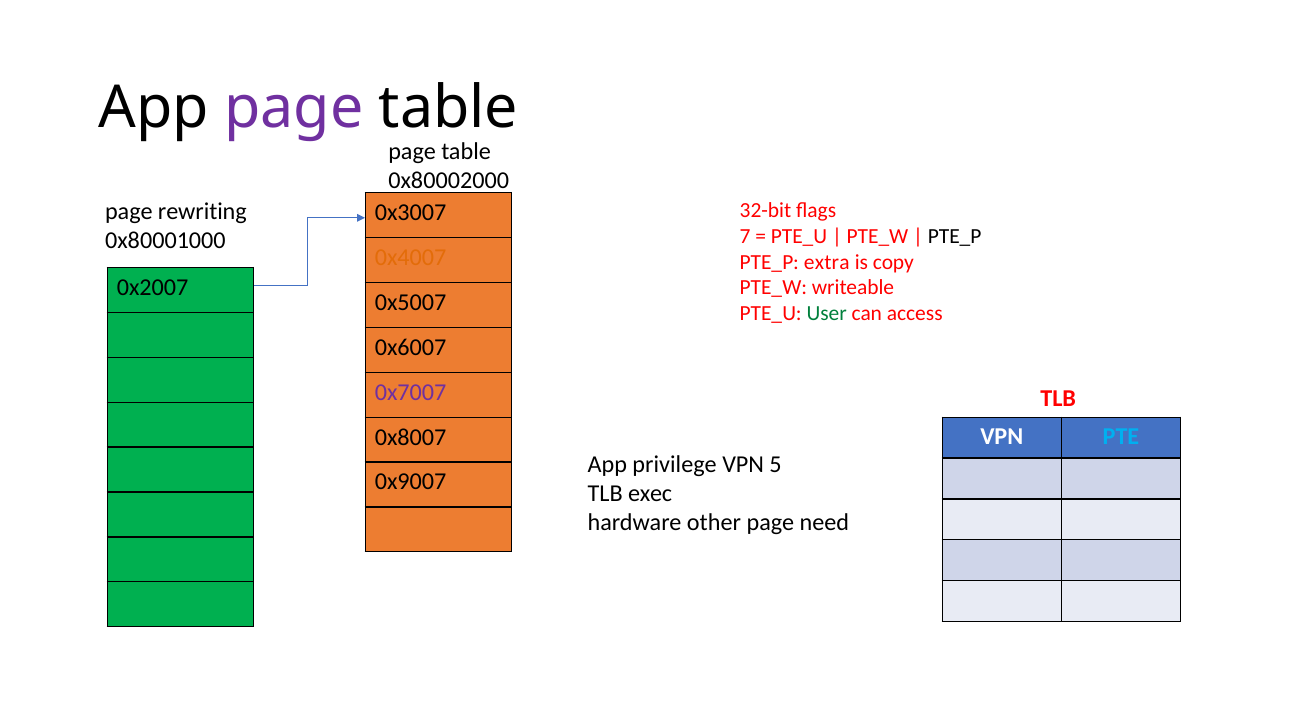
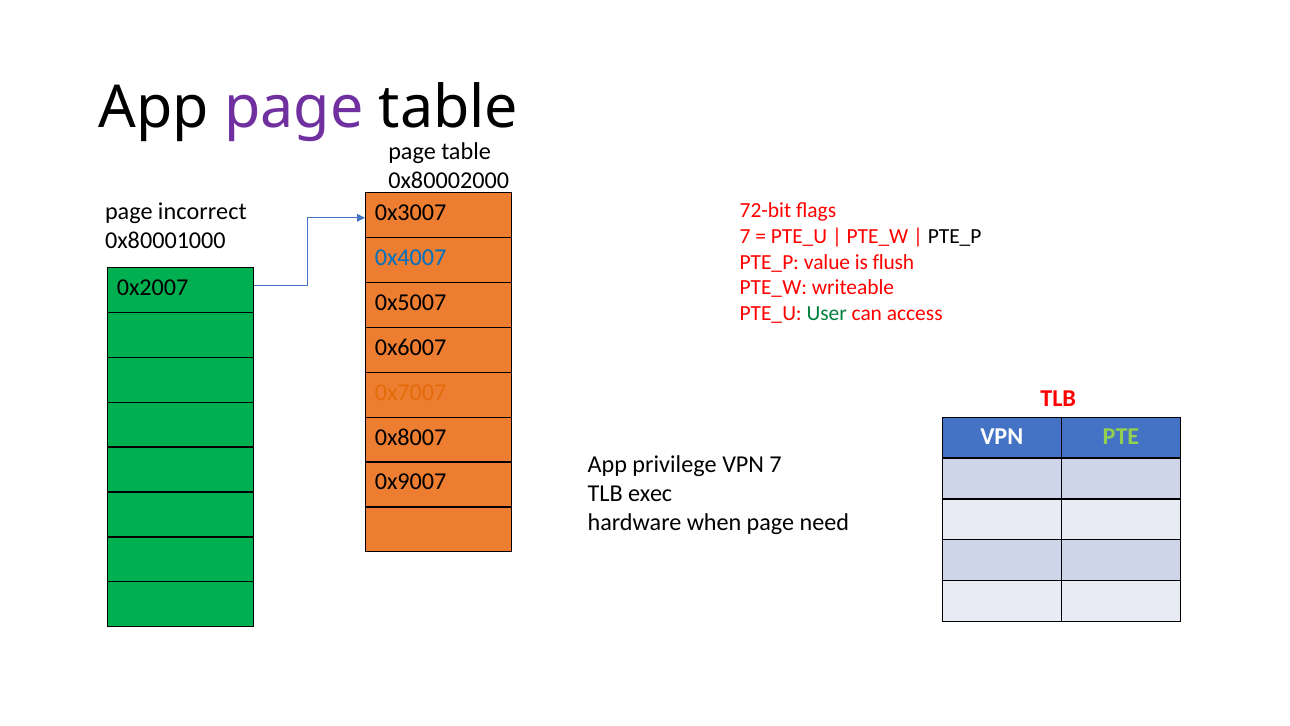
rewriting: rewriting -> incorrect
32-bit: 32-bit -> 72-bit
0x4007 colour: orange -> blue
extra: extra -> value
copy: copy -> flush
0x7007 colour: purple -> orange
PTE colour: light blue -> light green
VPN 5: 5 -> 7
other: other -> when
